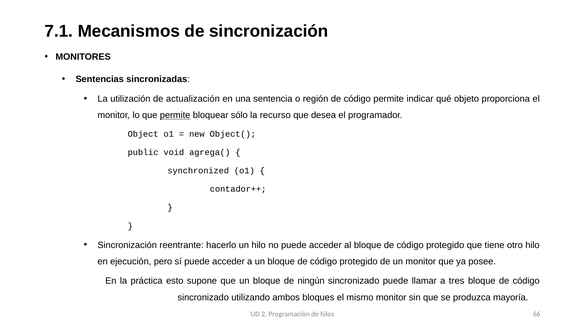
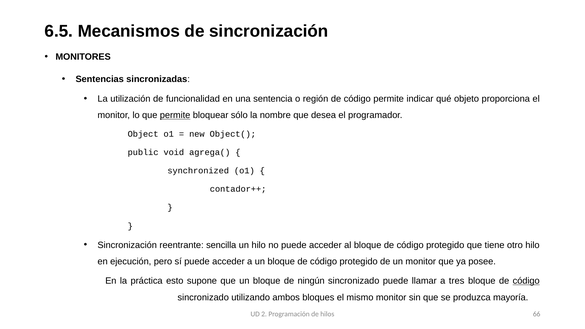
7.1: 7.1 -> 6.5
actualización: actualización -> funcionalidad
recurso: recurso -> nombre
hacerlo: hacerlo -> sencilla
código at (526, 281) underline: none -> present
